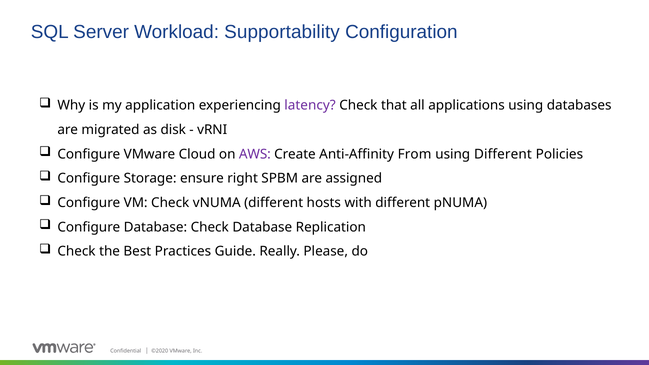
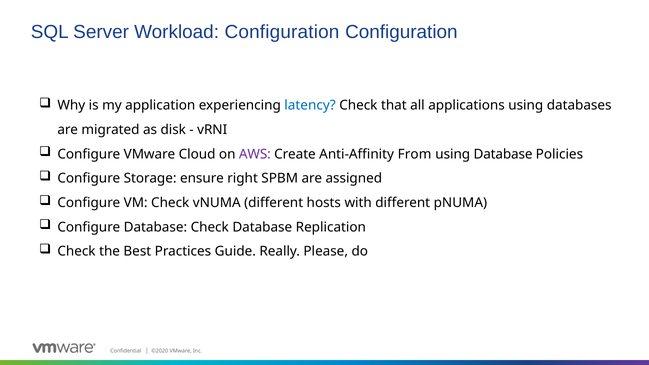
Workload Supportability: Supportability -> Configuration
latency colour: purple -> blue
using Different: Different -> Database
